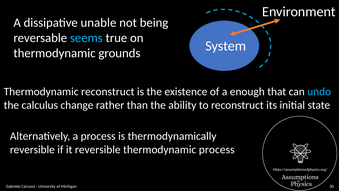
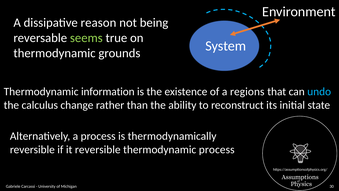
unable: unable -> reason
seems colour: light blue -> light green
Thermodynamic reconstruct: reconstruct -> information
enough: enough -> regions
